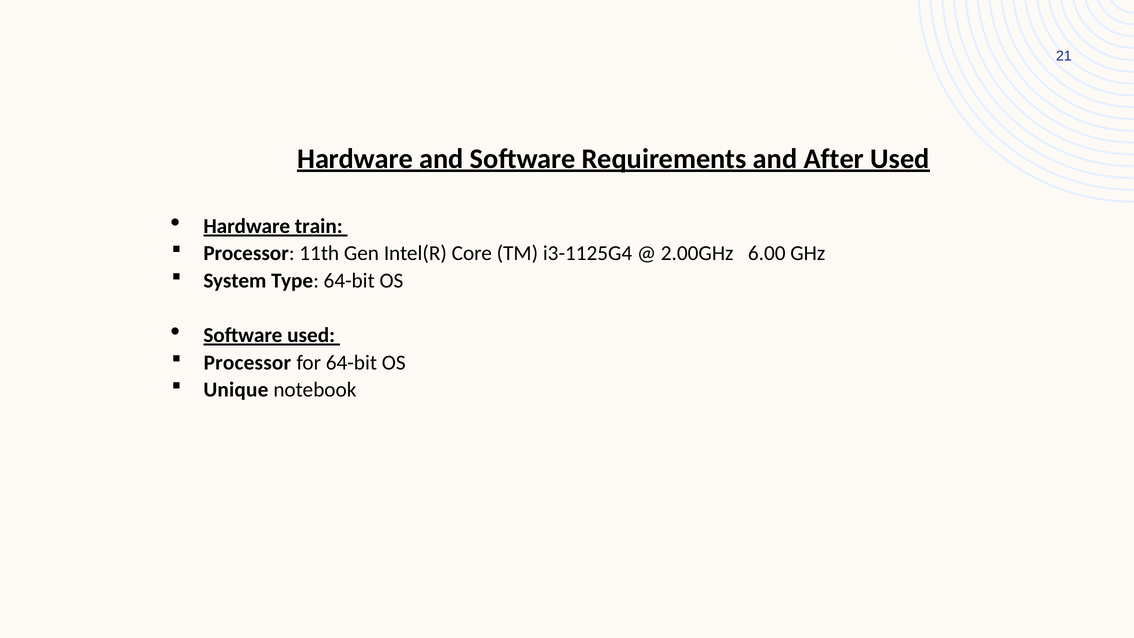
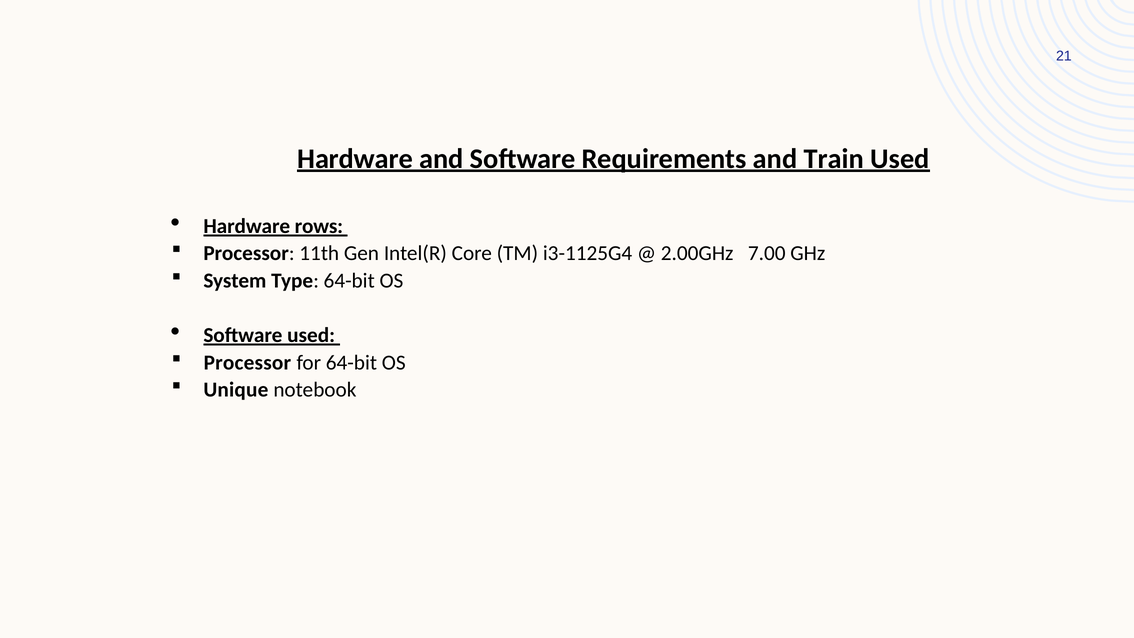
After: After -> Train
train: train -> rows
6.00: 6.00 -> 7.00
